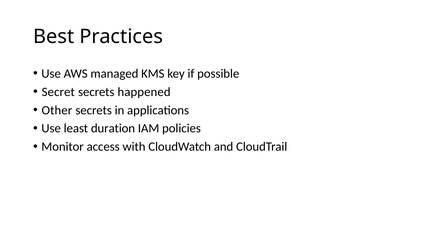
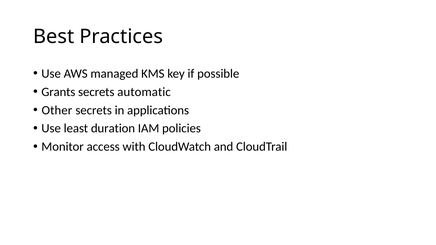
Secret: Secret -> Grants
happened: happened -> automatic
